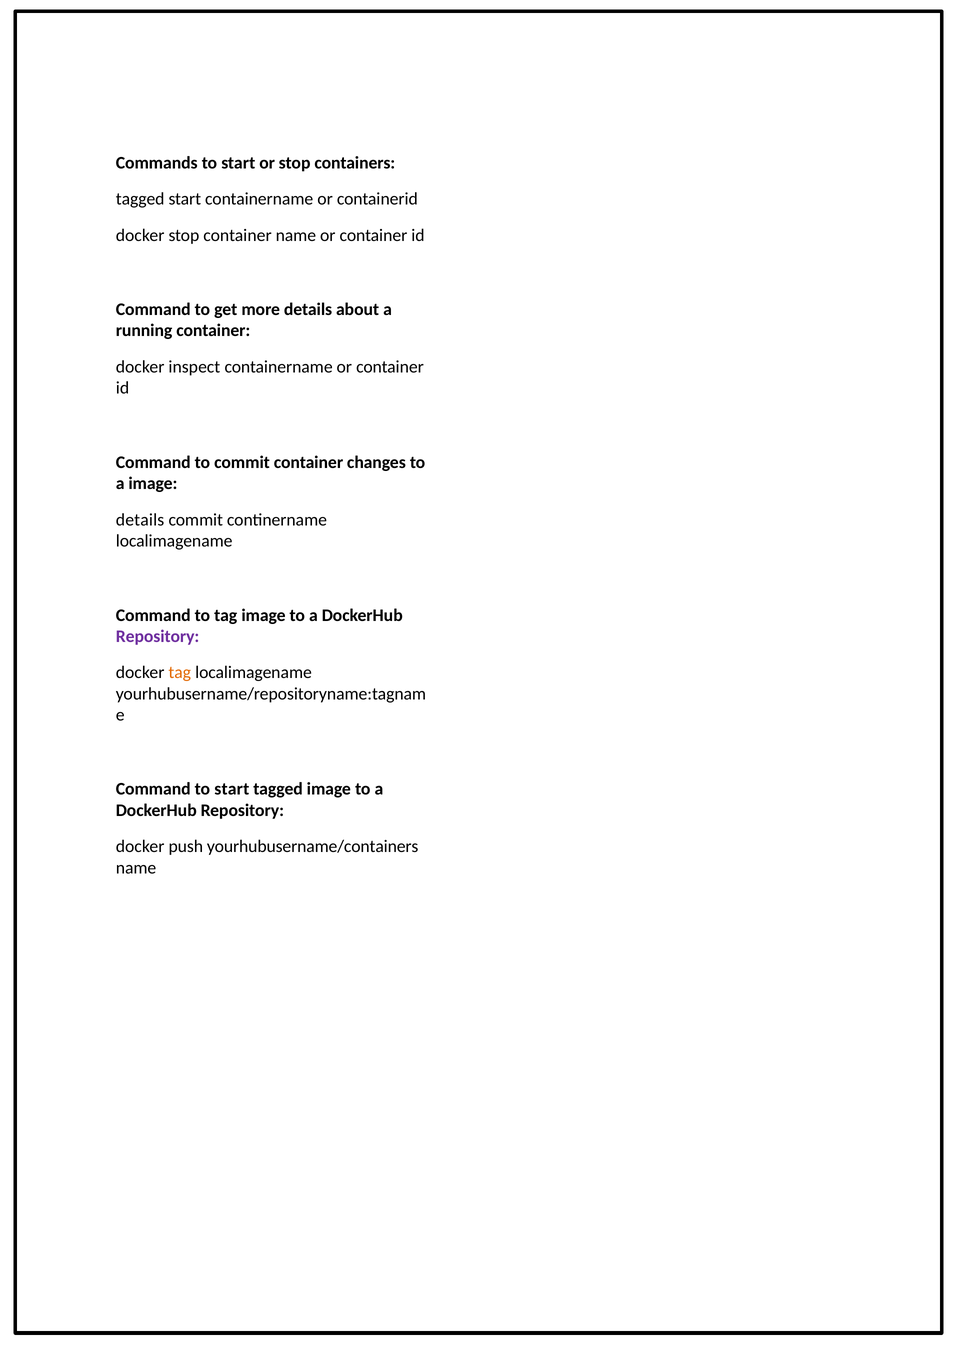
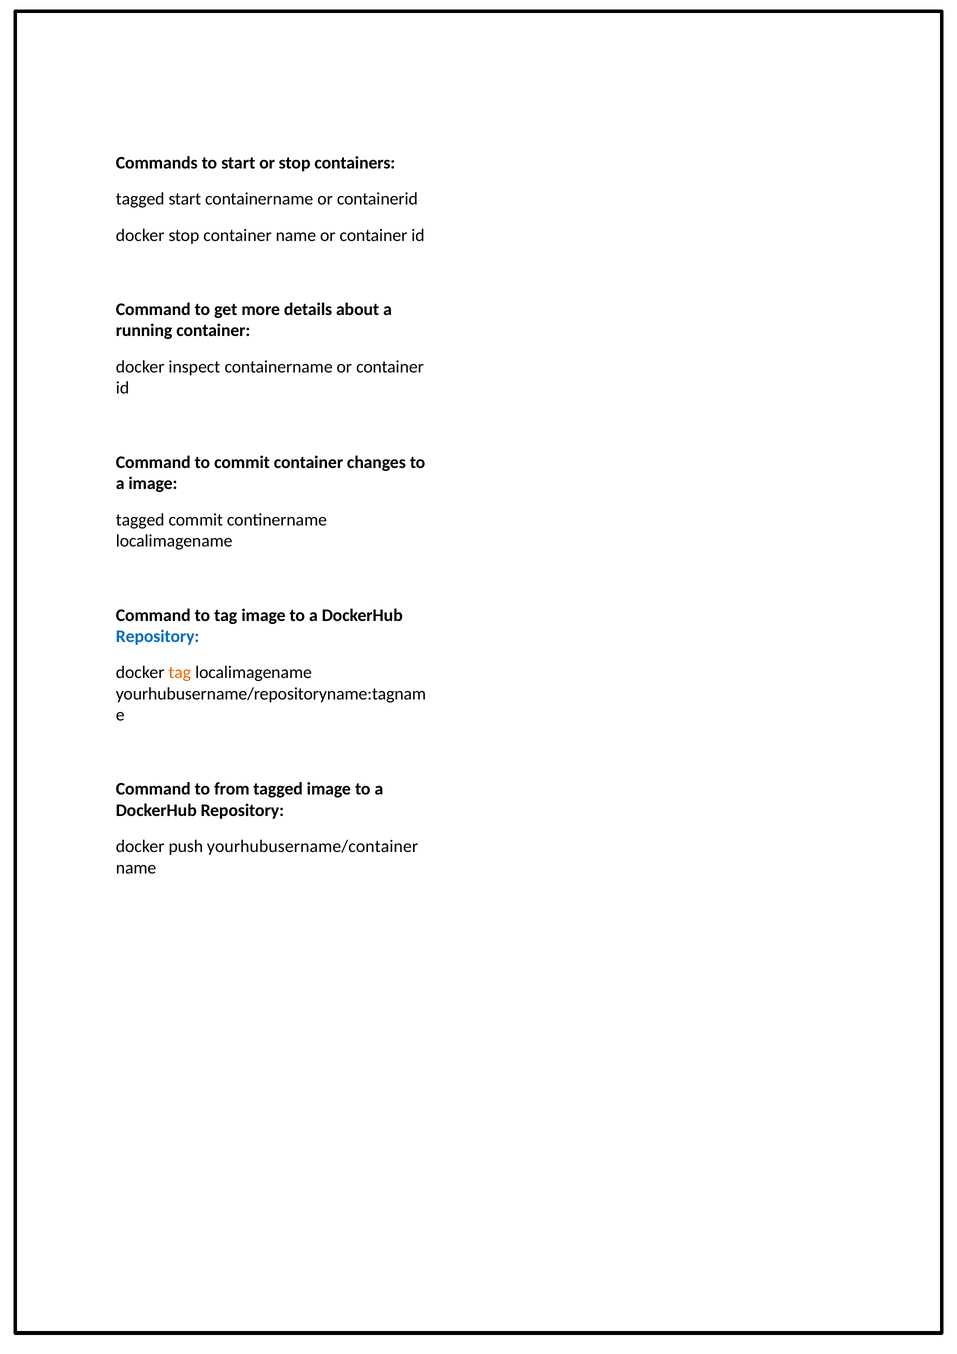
details at (140, 520): details -> tagged
Repository at (158, 637) colour: purple -> blue
Command to start: start -> from
yourhubusername/containers: yourhubusername/containers -> yourhubusername/container
